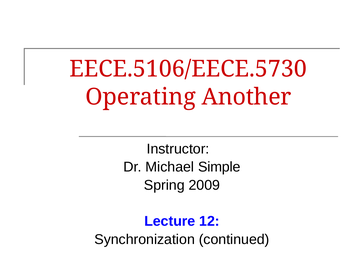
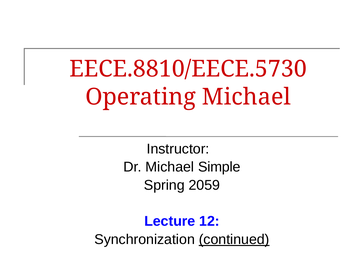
EECE.5106/EECE.5730: EECE.5106/EECE.5730 -> EECE.8810/EECE.5730
Operating Another: Another -> Michael
2009: 2009 -> 2059
continued underline: none -> present
